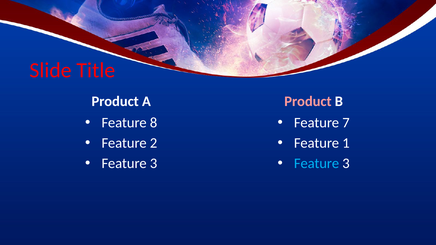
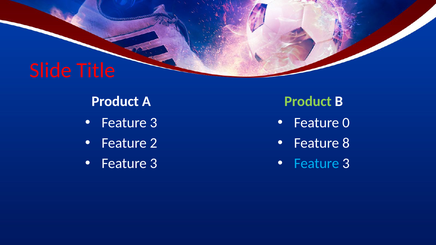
Product at (308, 101) colour: pink -> light green
8 at (154, 123): 8 -> 3
7: 7 -> 0
1: 1 -> 8
